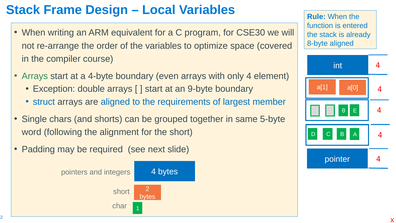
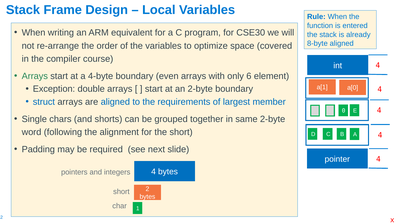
only 4: 4 -> 6
an 9-byte: 9-byte -> 2-byte
same 5-byte: 5-byte -> 2-byte
